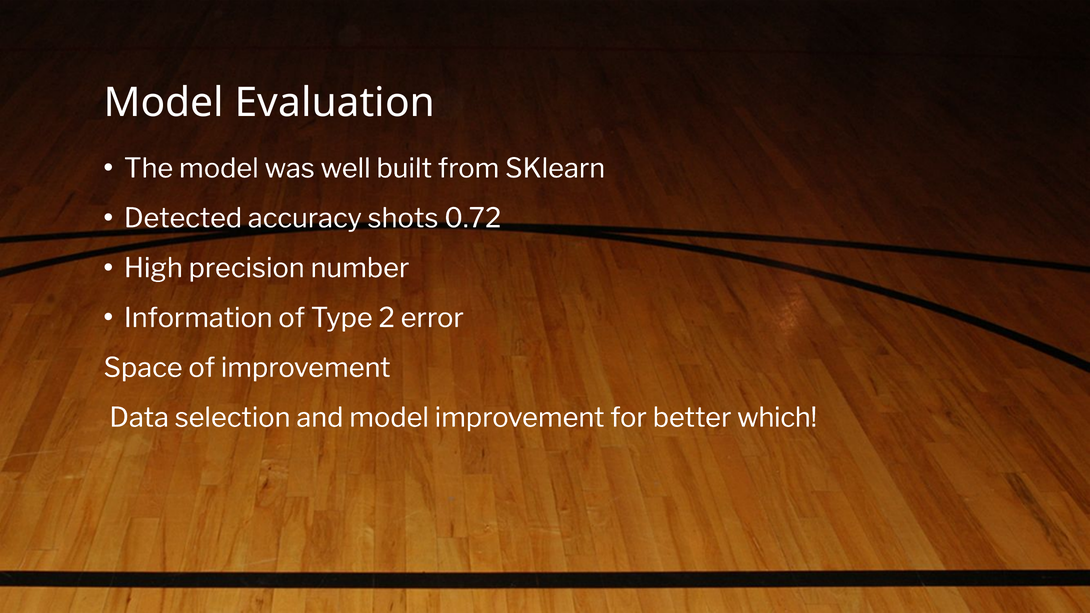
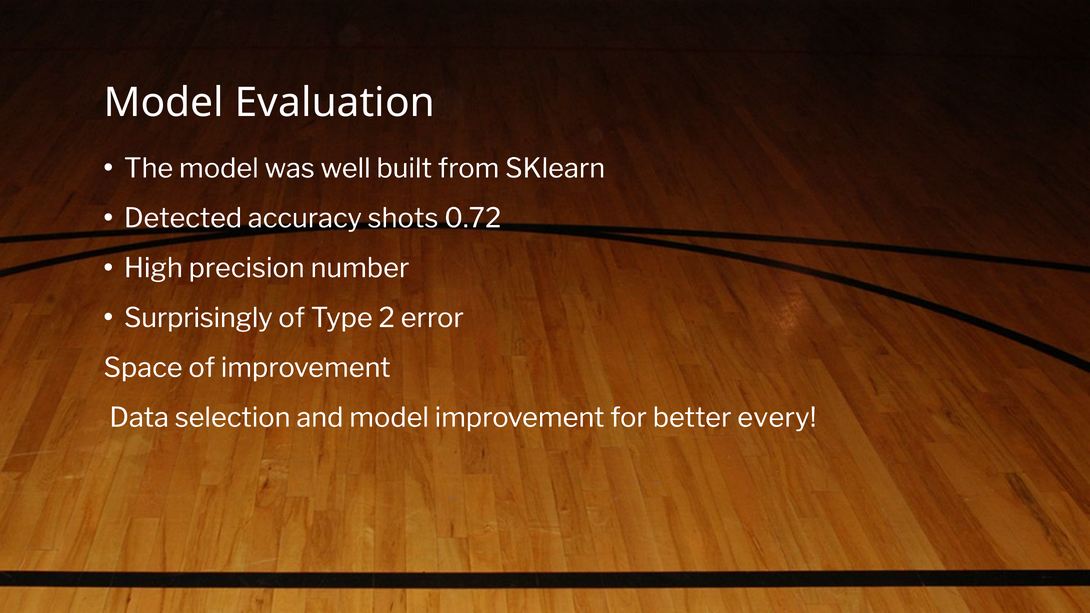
Information: Information -> Surprisingly
which: which -> every
